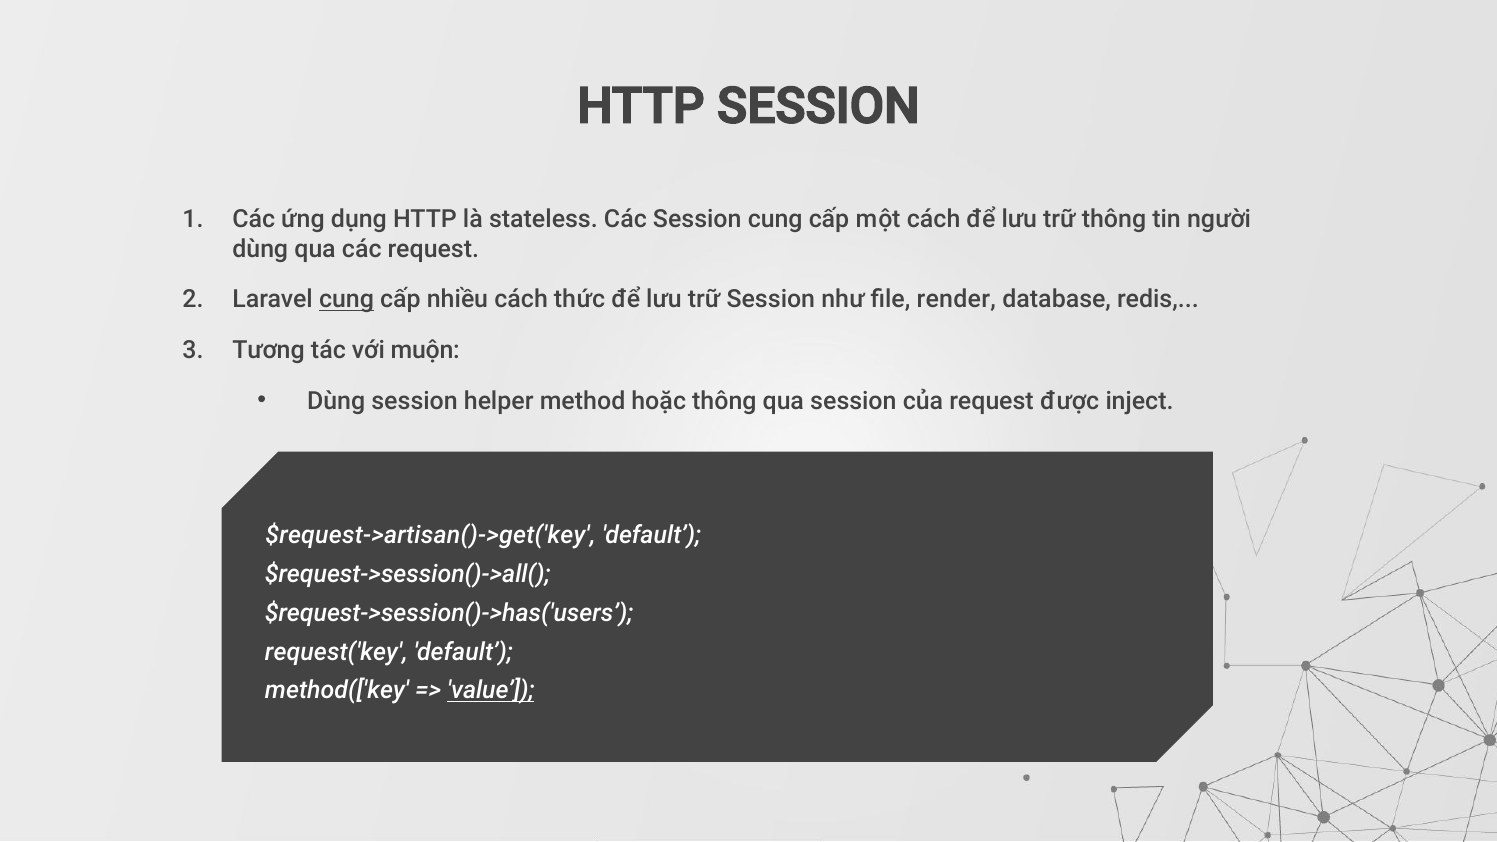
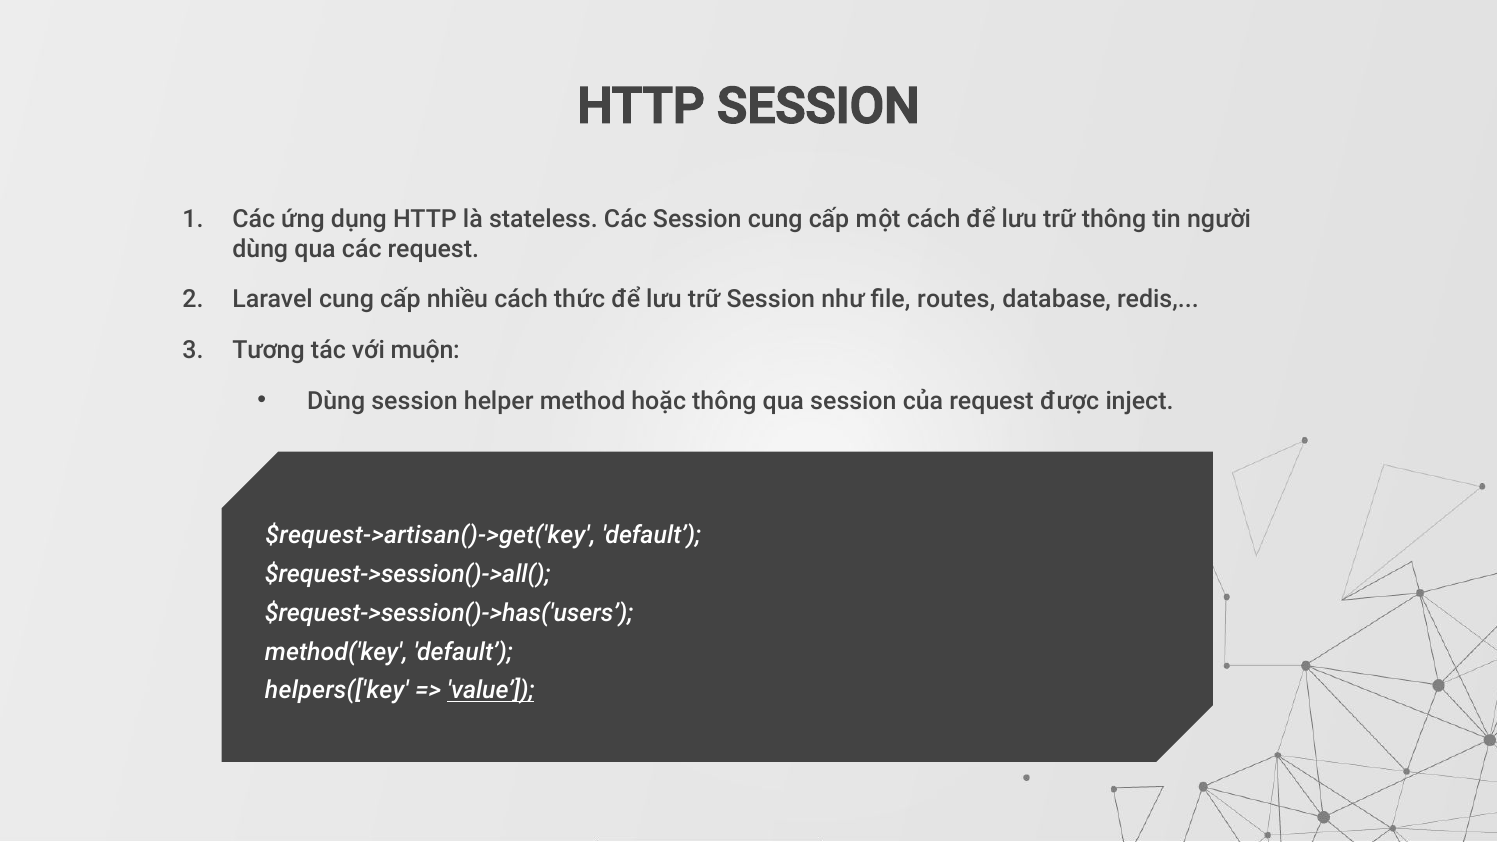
cung at (347, 300) underline: present -> none
render: render -> routes
request('key: request('key -> method('key
method(['key: method(['key -> helpers(['key
